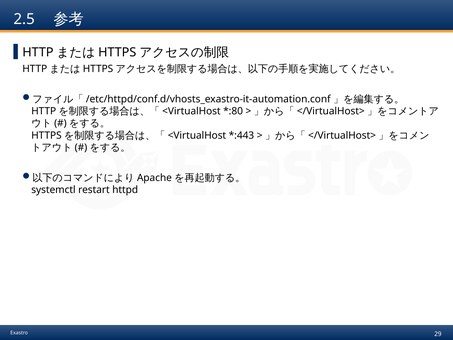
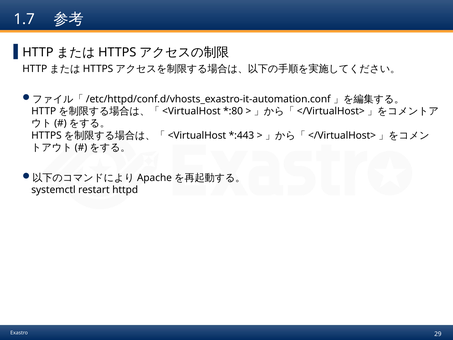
2.5: 2.5 -> 1.7
